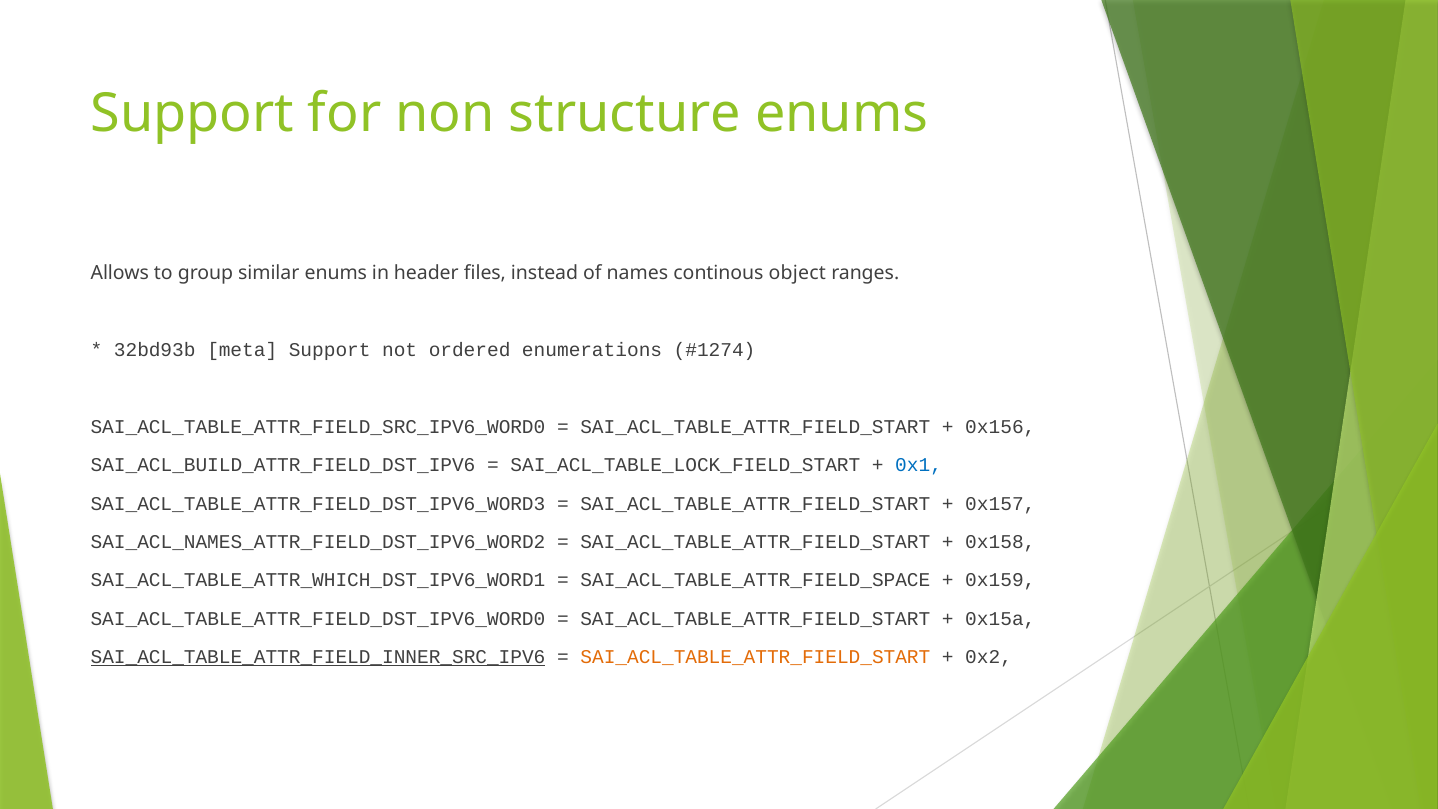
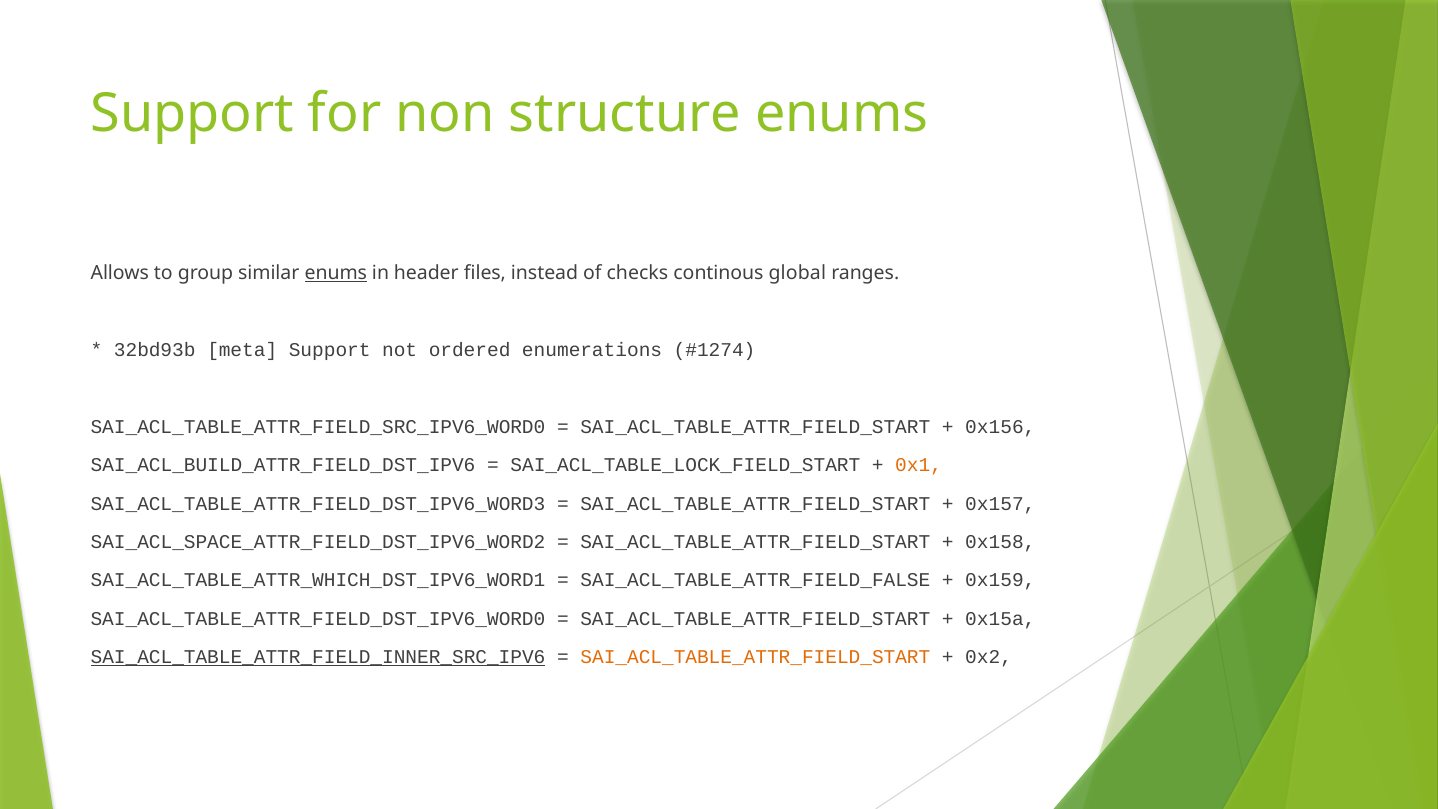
enums at (336, 273) underline: none -> present
names: names -> checks
object: object -> global
0x1 colour: blue -> orange
SAI_ACL_NAMES_ATTR_FIELD_DST_IPV6_WORD2: SAI_ACL_NAMES_ATTR_FIELD_DST_IPV6_WORD2 -> SAI_ACL_SPACE_ATTR_FIELD_DST_IPV6_WORD2
SAI_ACL_TABLE_ATTR_FIELD_SPACE: SAI_ACL_TABLE_ATTR_FIELD_SPACE -> SAI_ACL_TABLE_ATTR_FIELD_FALSE
